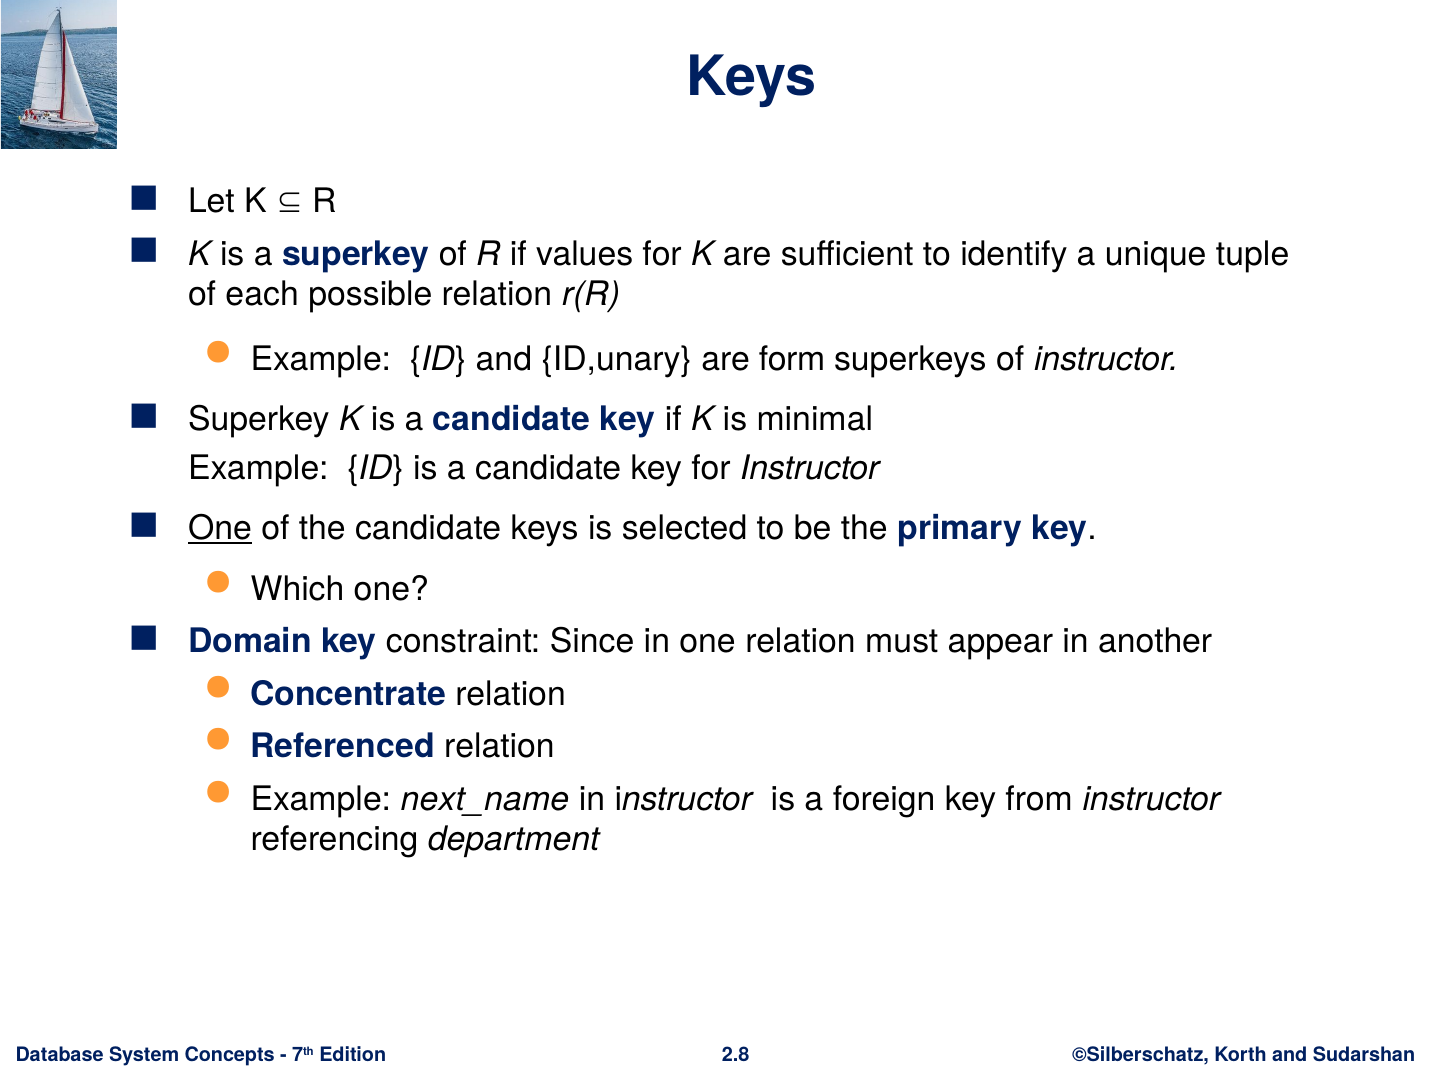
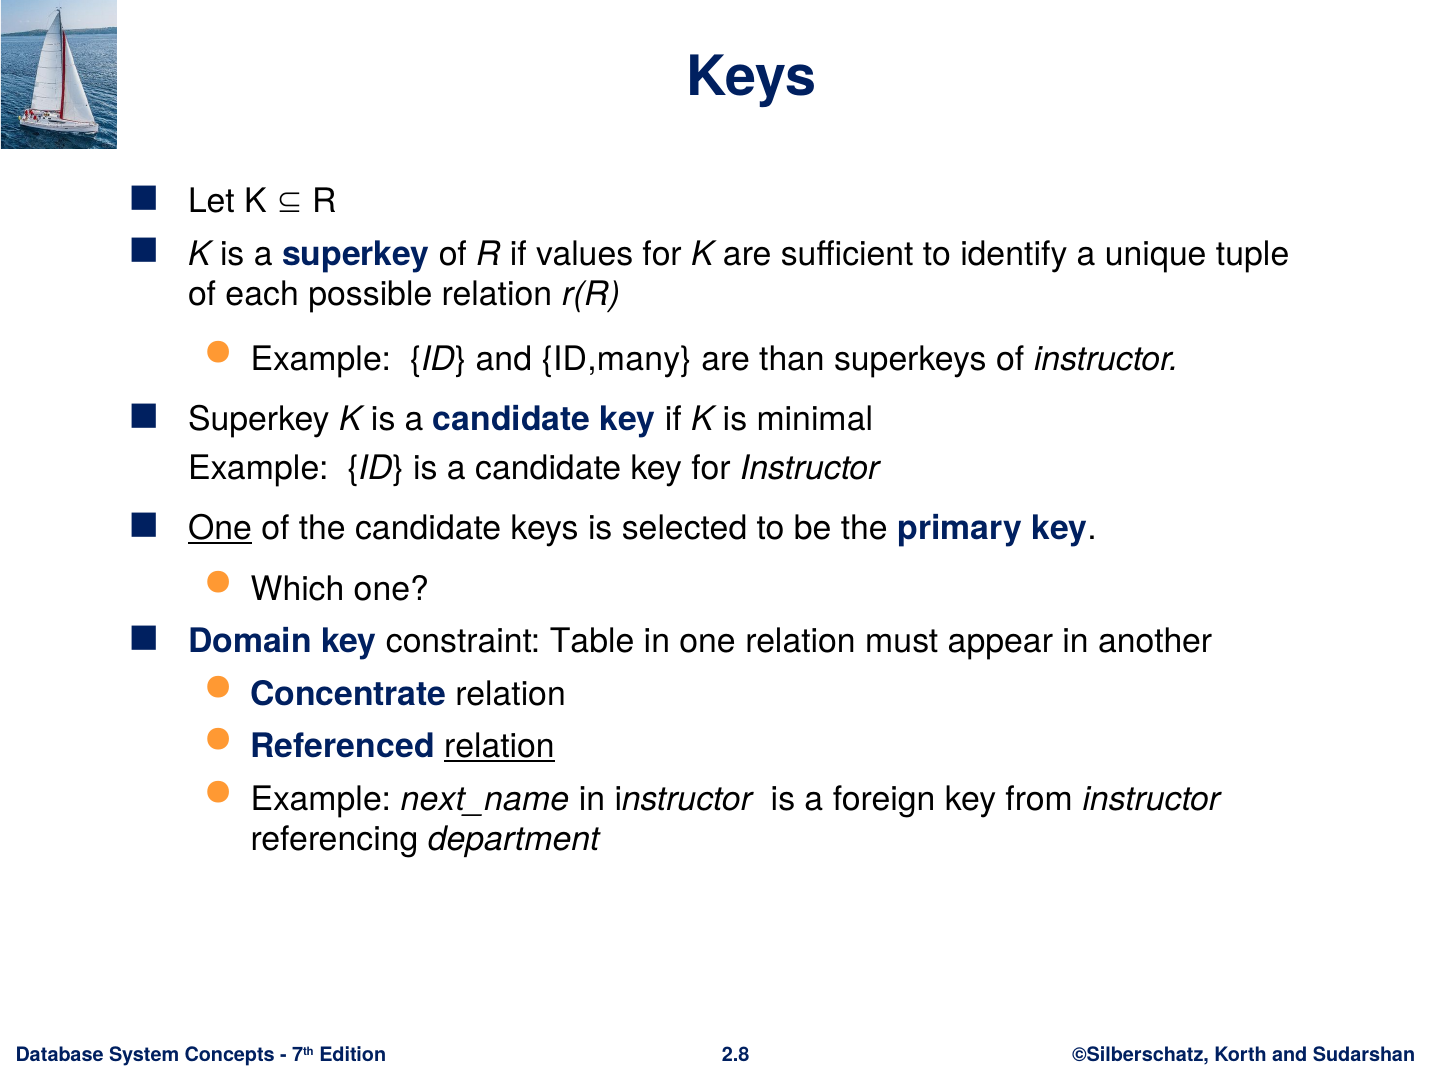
ID,unary: ID,unary -> ID,many
form: form -> than
Since: Since -> Table
relation at (499, 746) underline: none -> present
